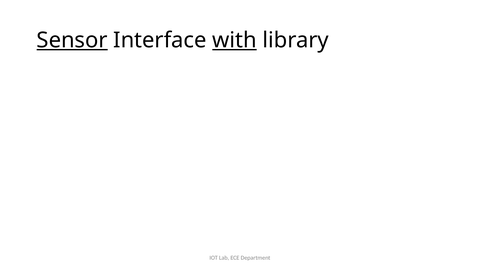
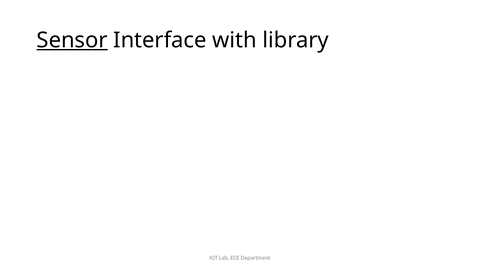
with underline: present -> none
